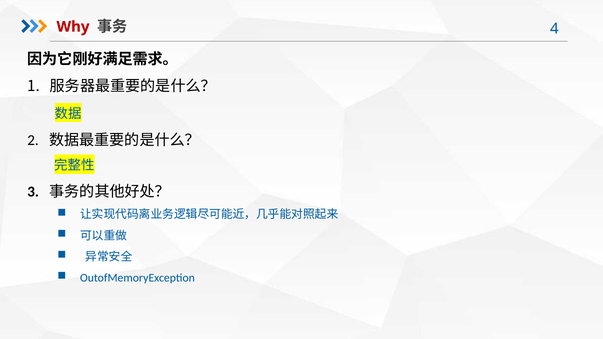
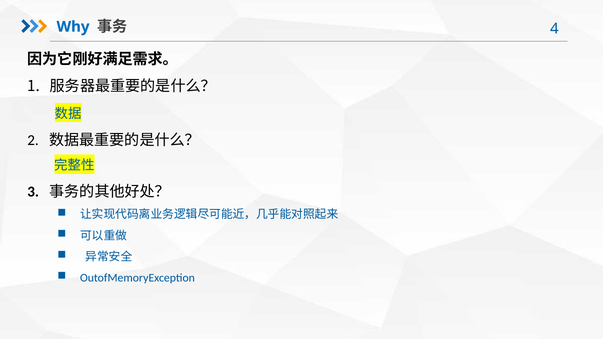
Why colour: red -> blue
